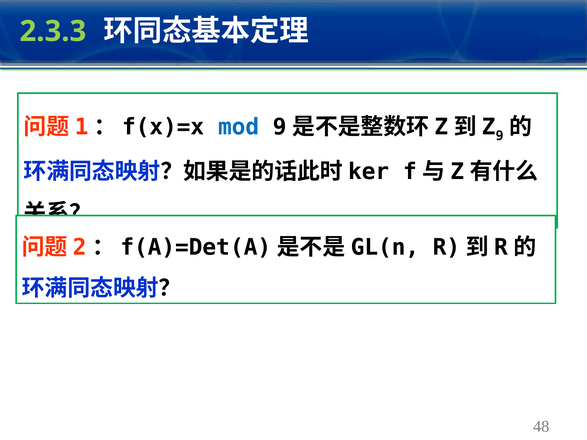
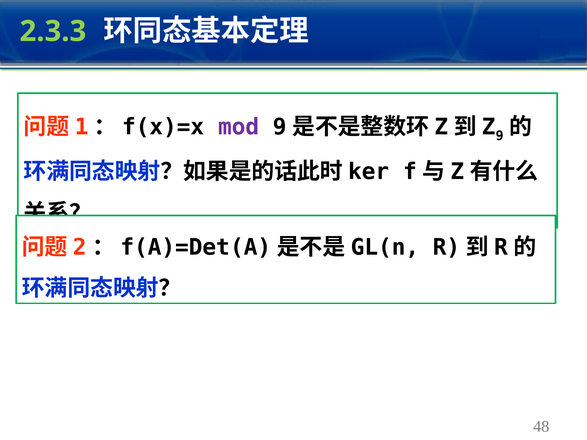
mod colour: blue -> purple
